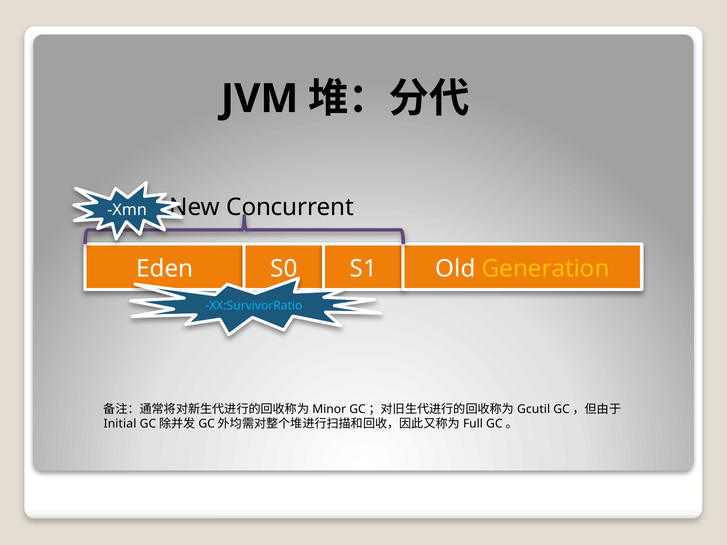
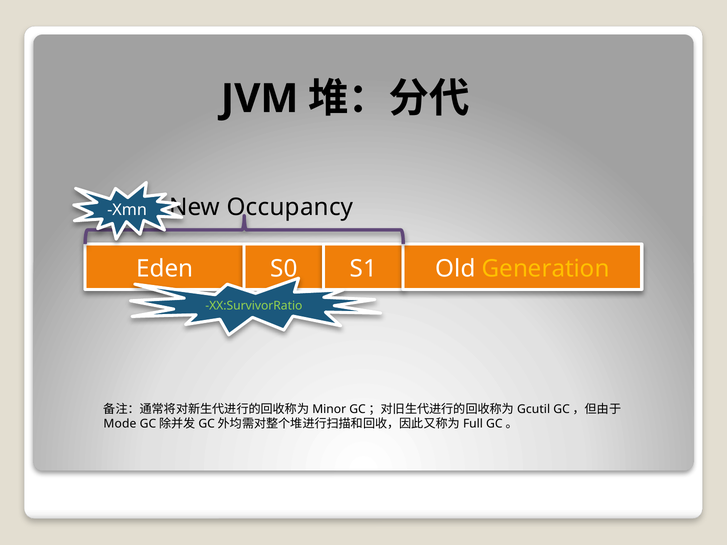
Concurrent: Concurrent -> Occupancy
XX:SurvivorRatio colour: light blue -> light green
Initial: Initial -> Mode
